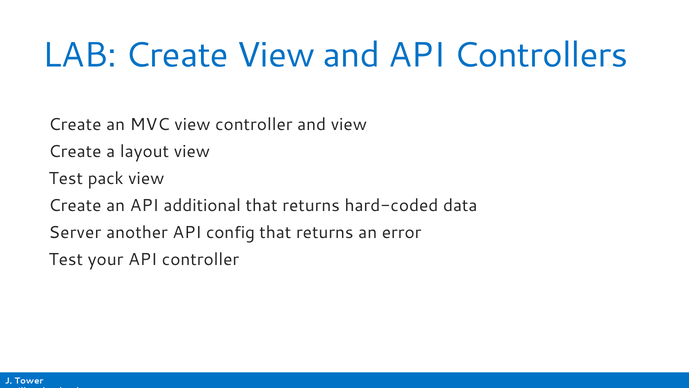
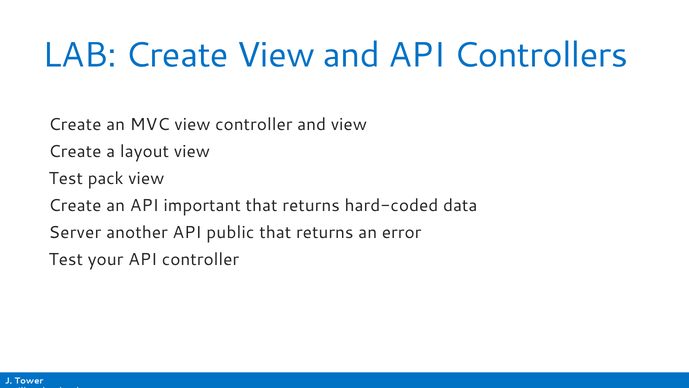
additional: additional -> important
config: config -> public
